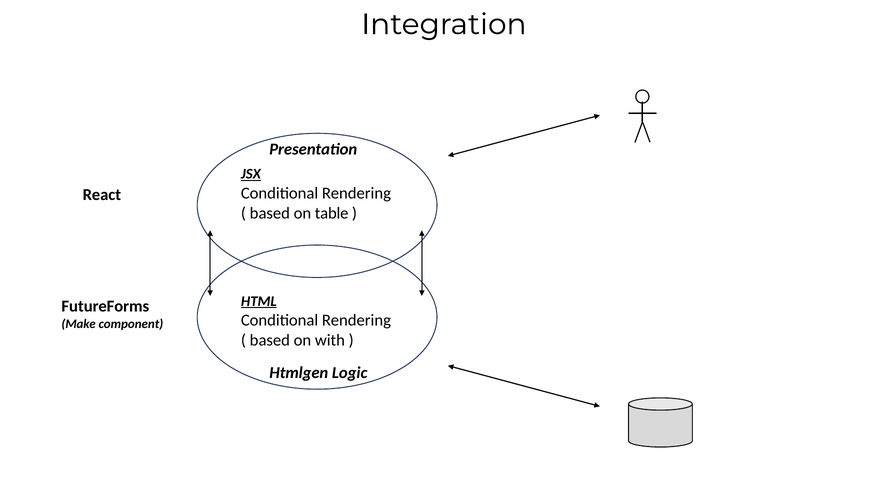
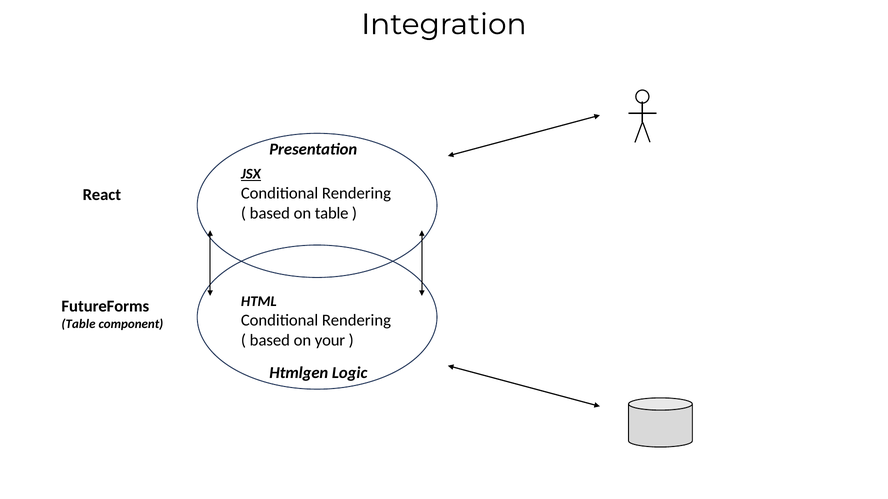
HTML underline: present -> none
Make at (79, 324): Make -> Table
with: with -> your
